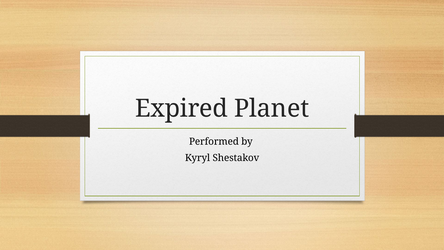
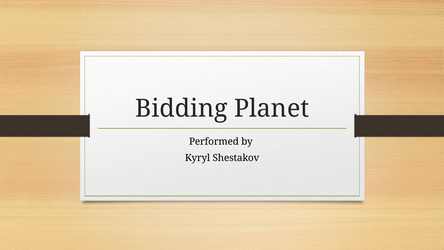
Expired: Expired -> Bidding
